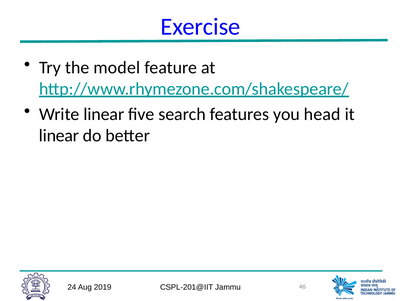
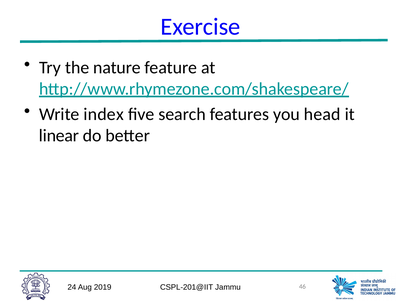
model: model -> nature
Write linear: linear -> index
